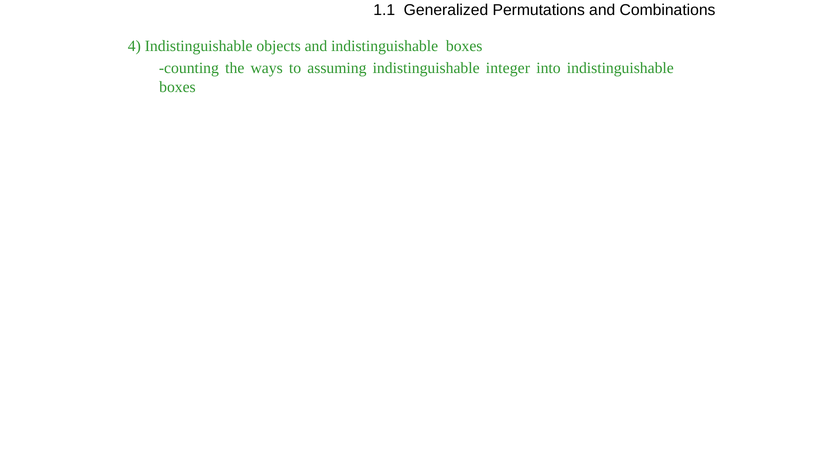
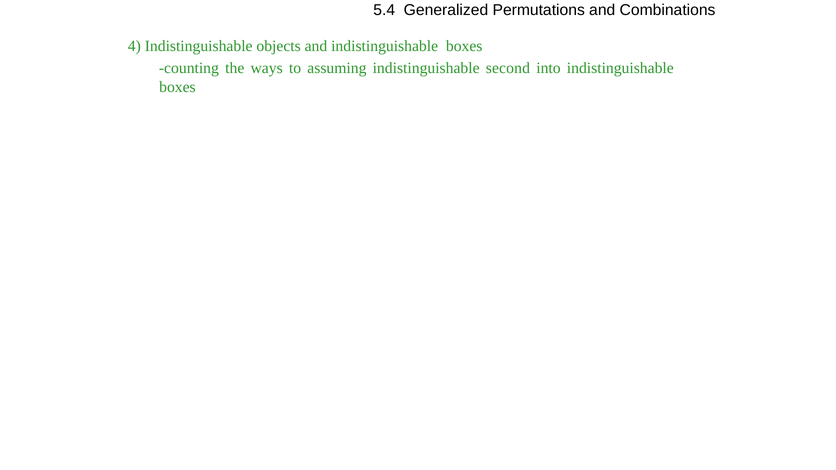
1.1: 1.1 -> 5.4
integer: integer -> second
